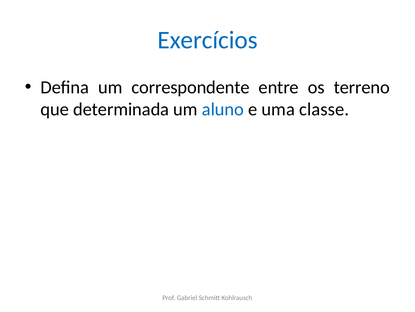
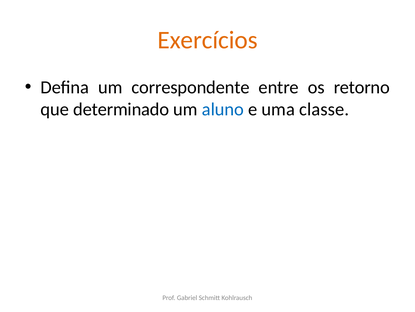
Exercícios colour: blue -> orange
terreno: terreno -> retorno
determinada: determinada -> determinado
